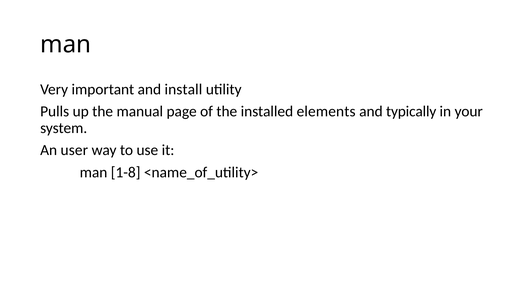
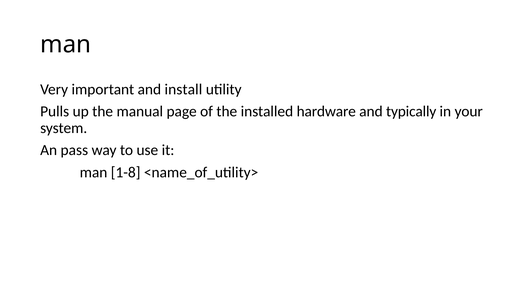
elements: elements -> hardware
user: user -> pass
